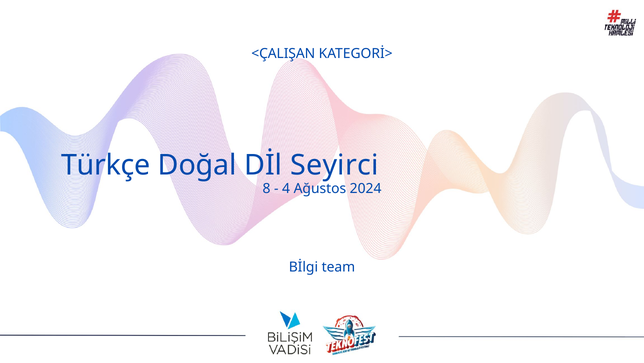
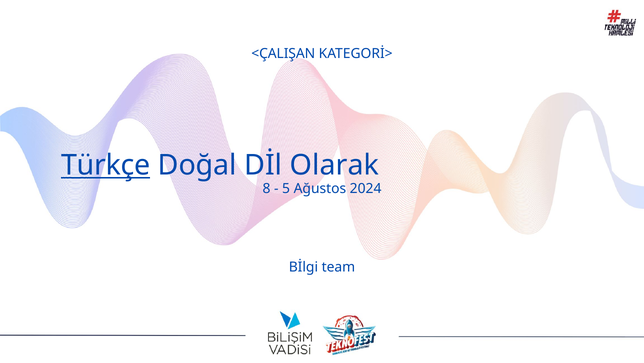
Türkçe underline: none -> present
Seyirci: Seyirci -> Olarak
4: 4 -> 5
